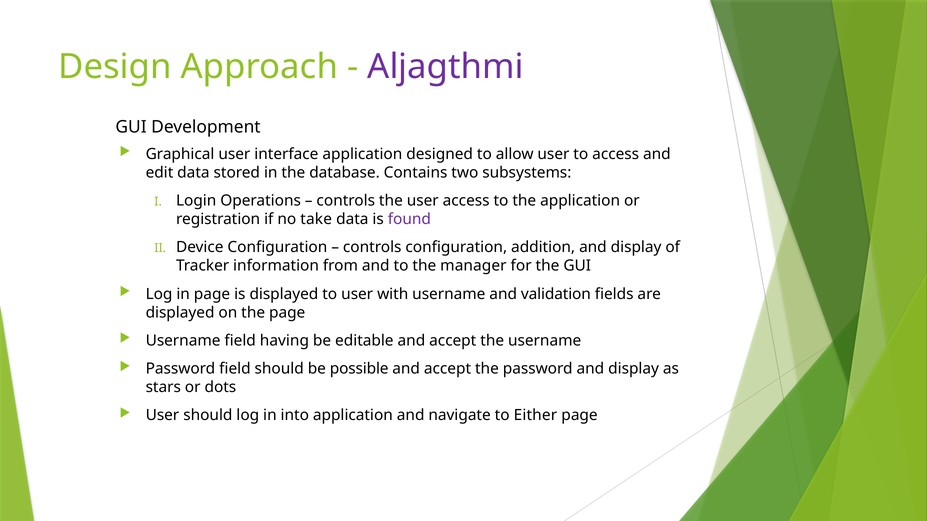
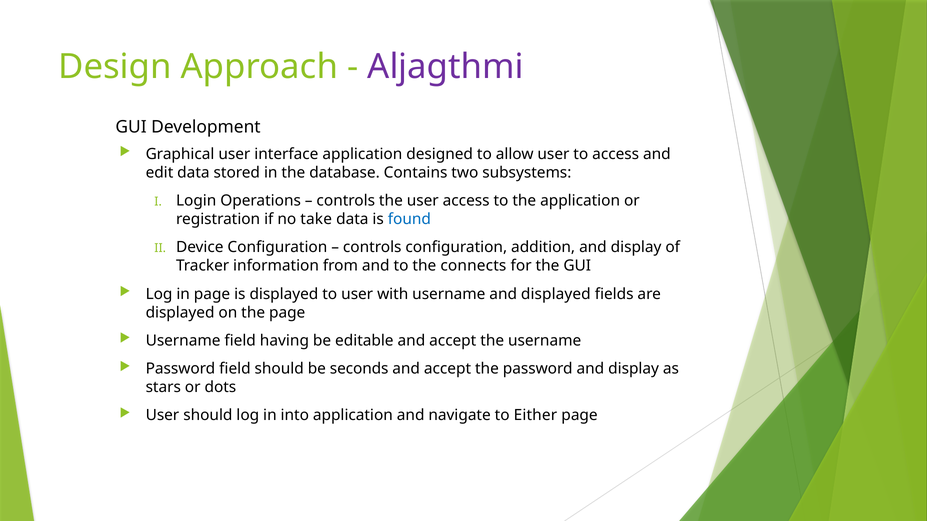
found colour: purple -> blue
manager: manager -> connects
and validation: validation -> displayed
possible: possible -> seconds
